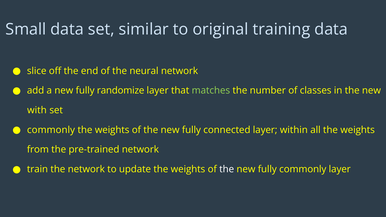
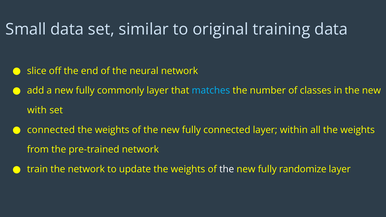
randomize: randomize -> commonly
matches colour: light green -> light blue
commonly at (51, 130): commonly -> connected
fully commonly: commonly -> randomize
